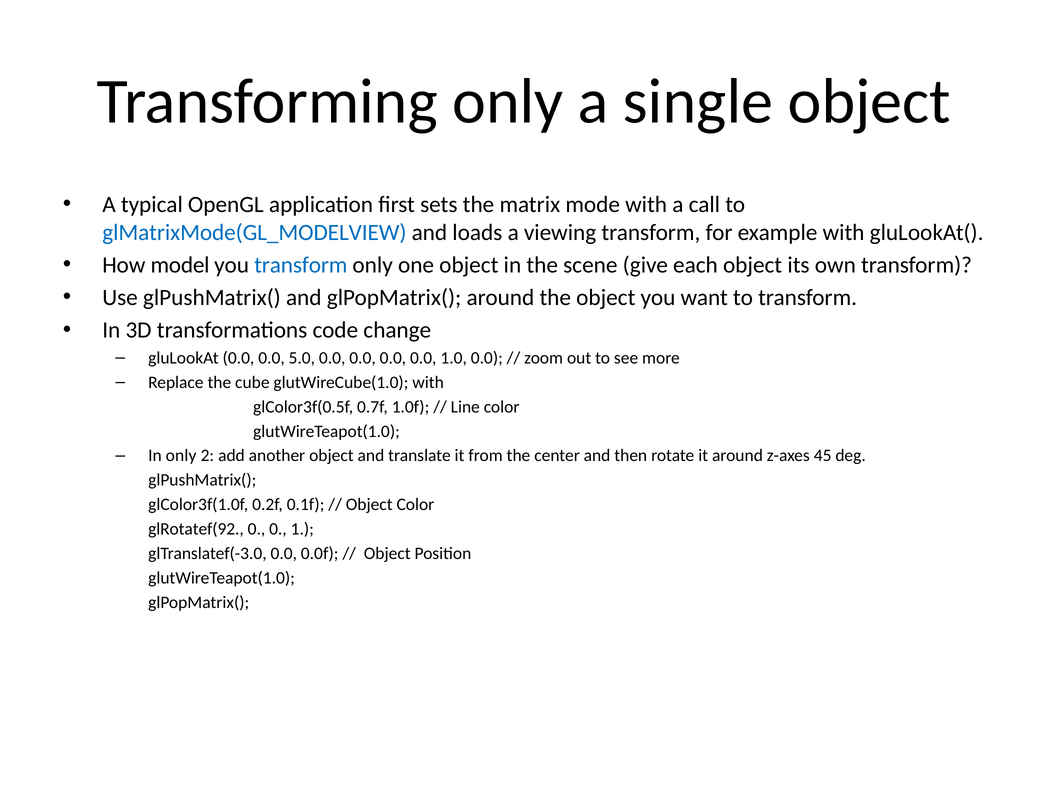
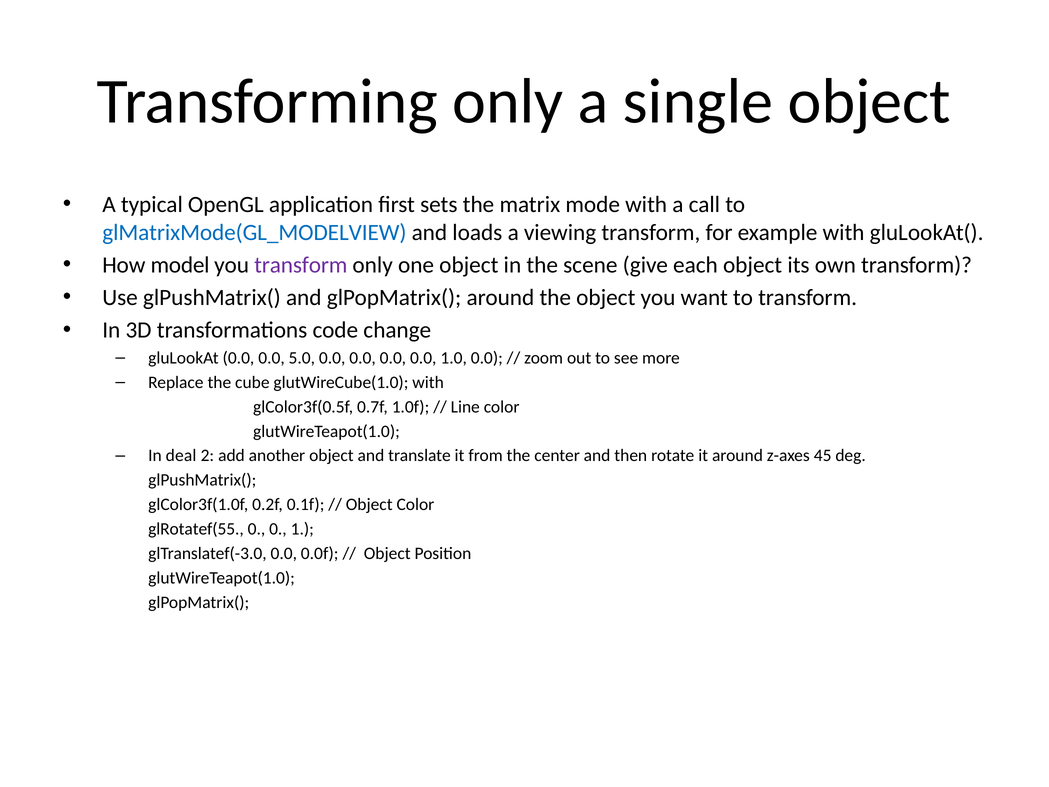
transform at (301, 265) colour: blue -> purple
In only: only -> deal
glRotatef(92: glRotatef(92 -> glRotatef(55
